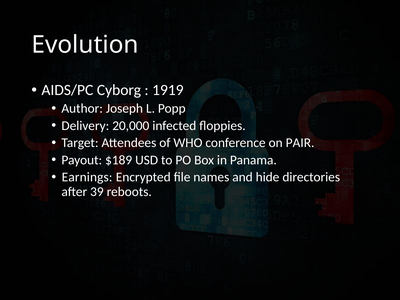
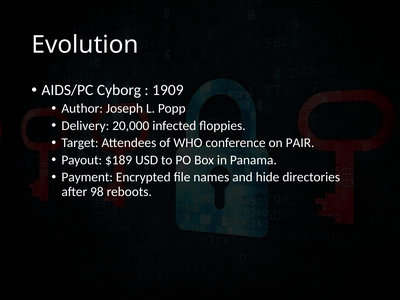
1919: 1919 -> 1909
Earnings: Earnings -> Payment
39: 39 -> 98
